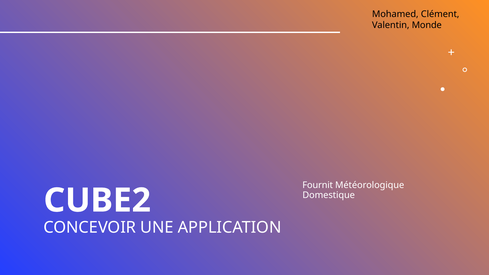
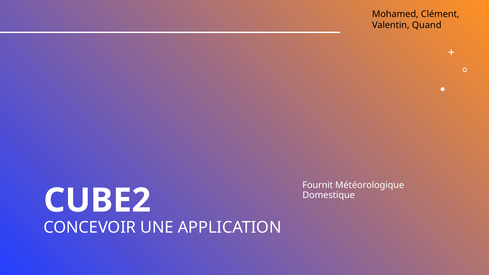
Monde: Monde -> Quand
